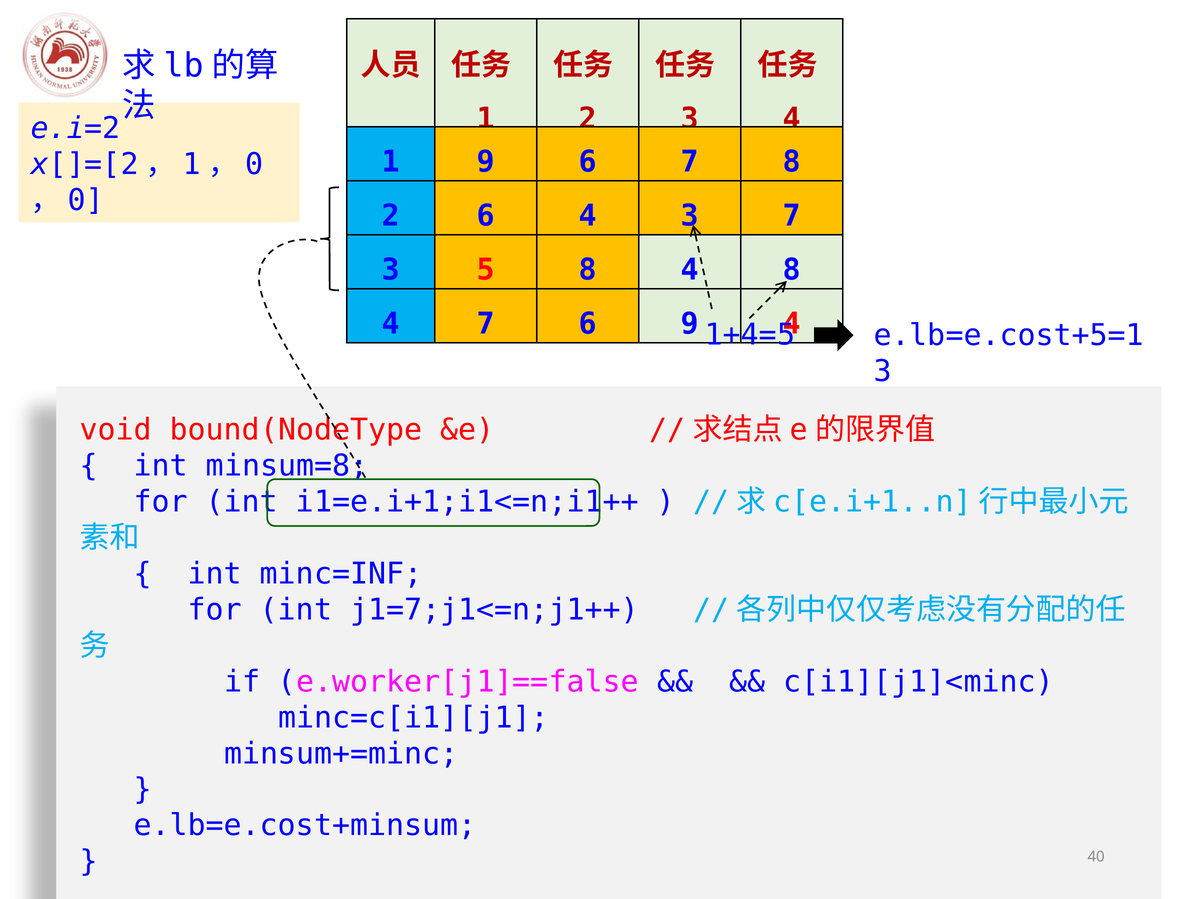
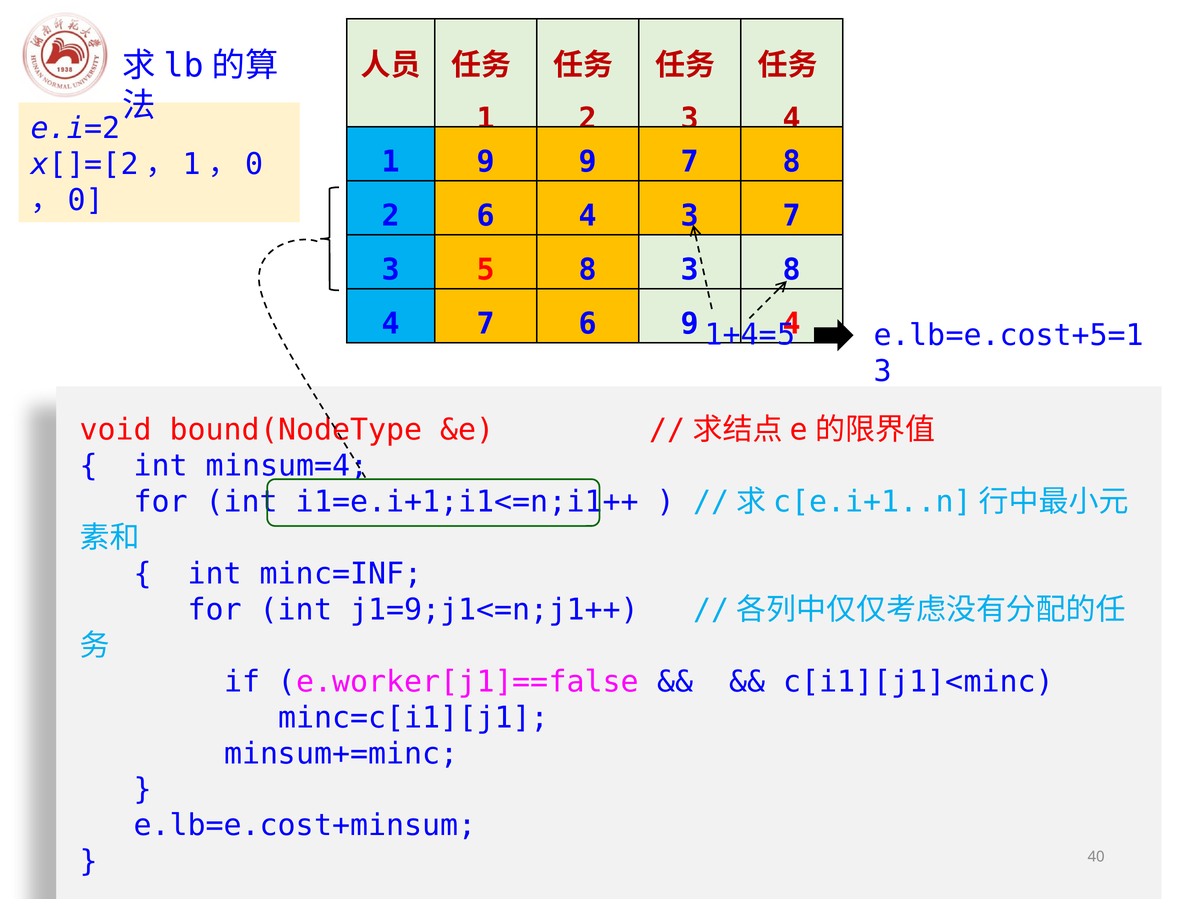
9 6: 6 -> 9
5 8 4: 4 -> 3
minsum=8: minsum=8 -> minsum=4
j1=7;j1<=n;j1++: j1=7;j1<=n;j1++ -> j1=9;j1<=n;j1++
